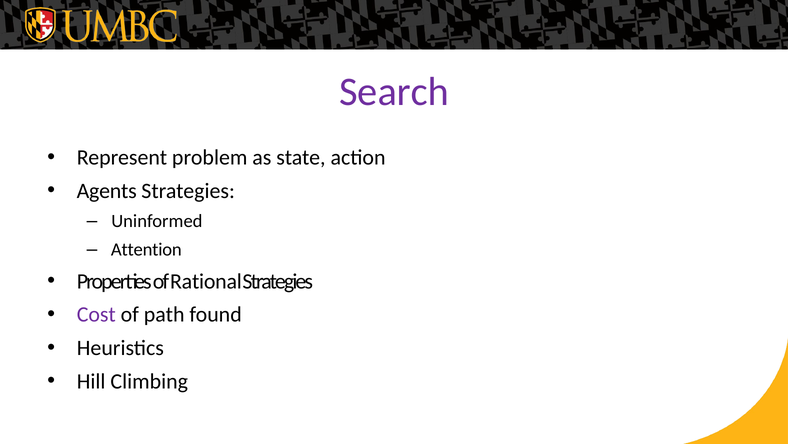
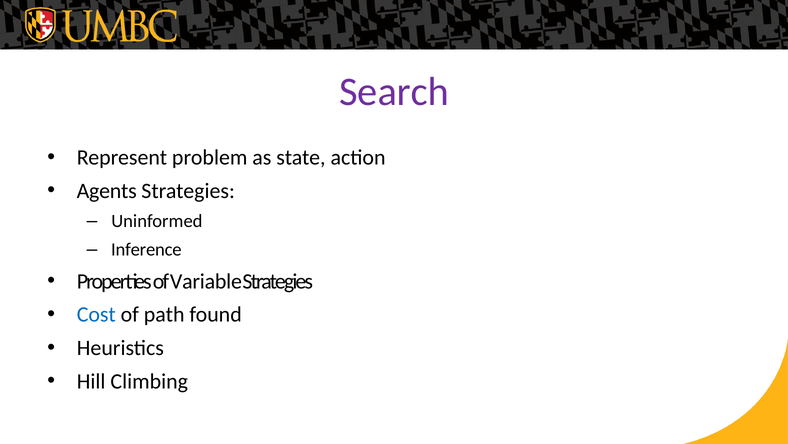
Attention: Attention -> Inference
Rational: Rational -> Variable
Cost colour: purple -> blue
